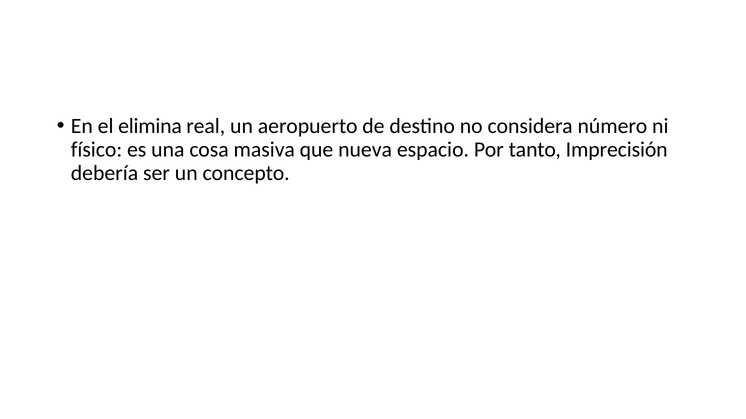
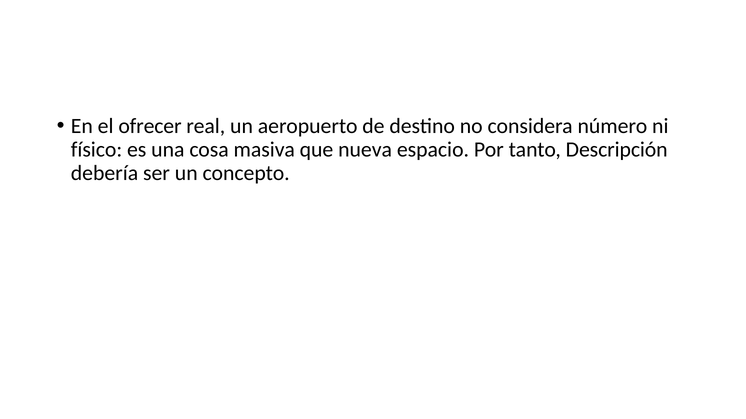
elimina: elimina -> ofrecer
Imprecisión: Imprecisión -> Descripción
